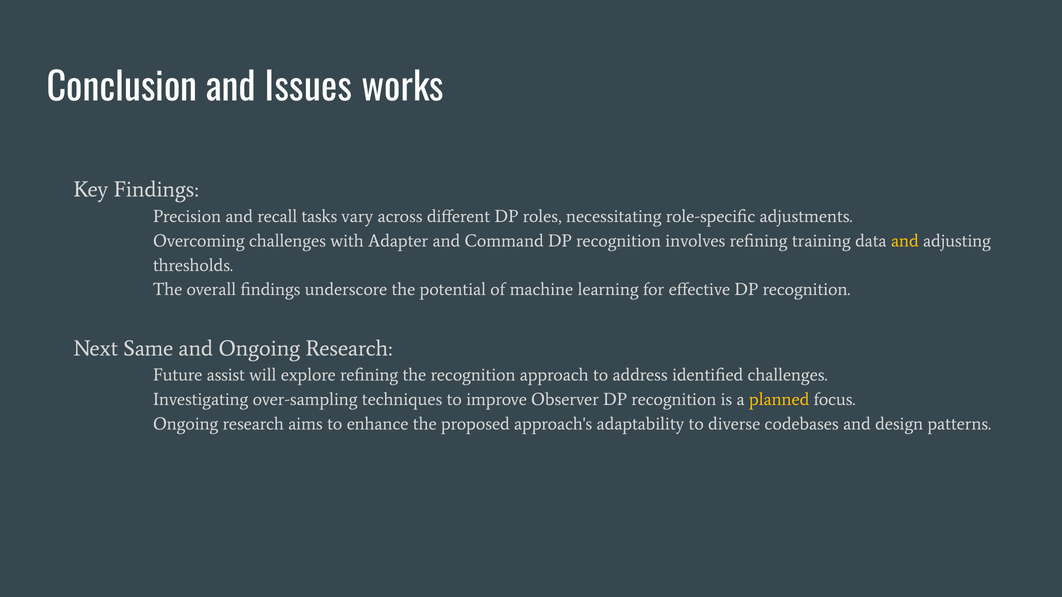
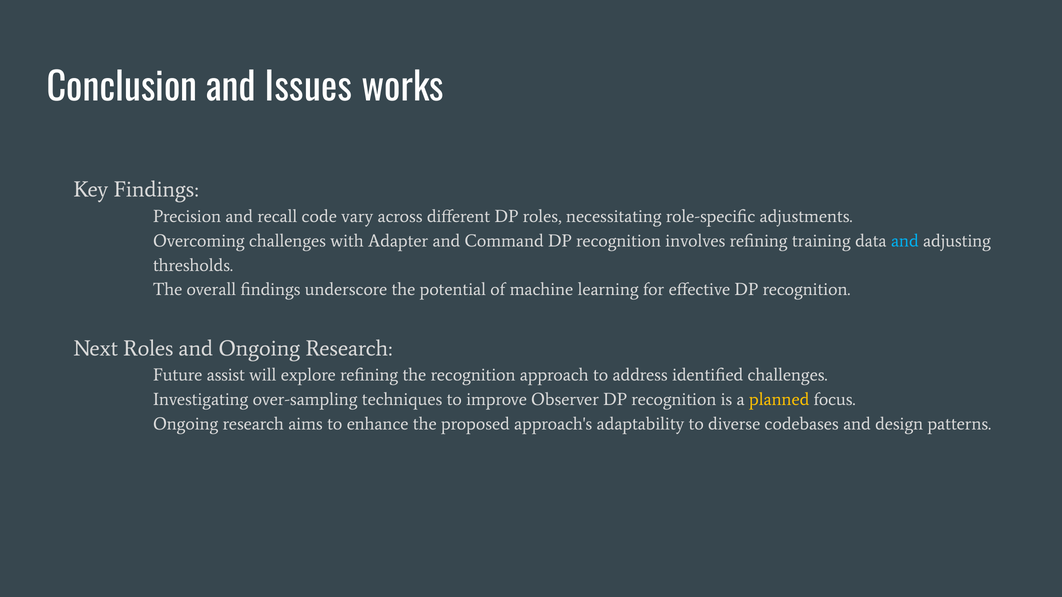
tasks: tasks -> code
and at (905, 241) colour: yellow -> light blue
Next Same: Same -> Roles
